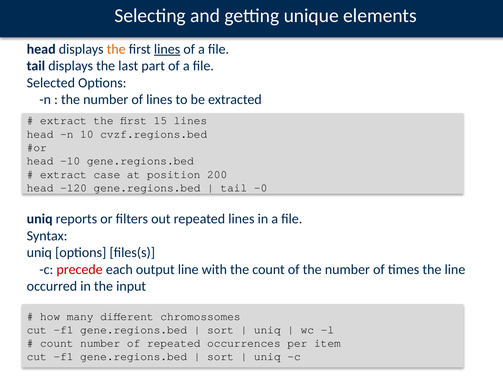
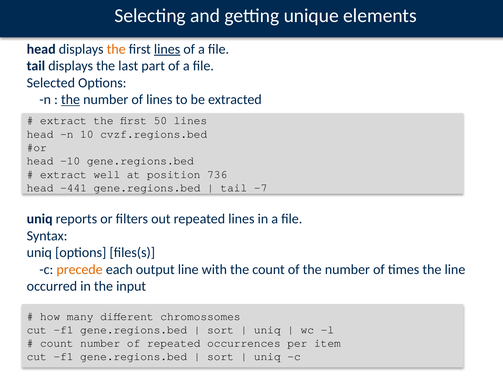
the at (71, 99) underline: none -> present
15: 15 -> 50
case: case -> well
200: 200 -> 736
-120: -120 -> -441
-0: -0 -> -7
precede colour: red -> orange
